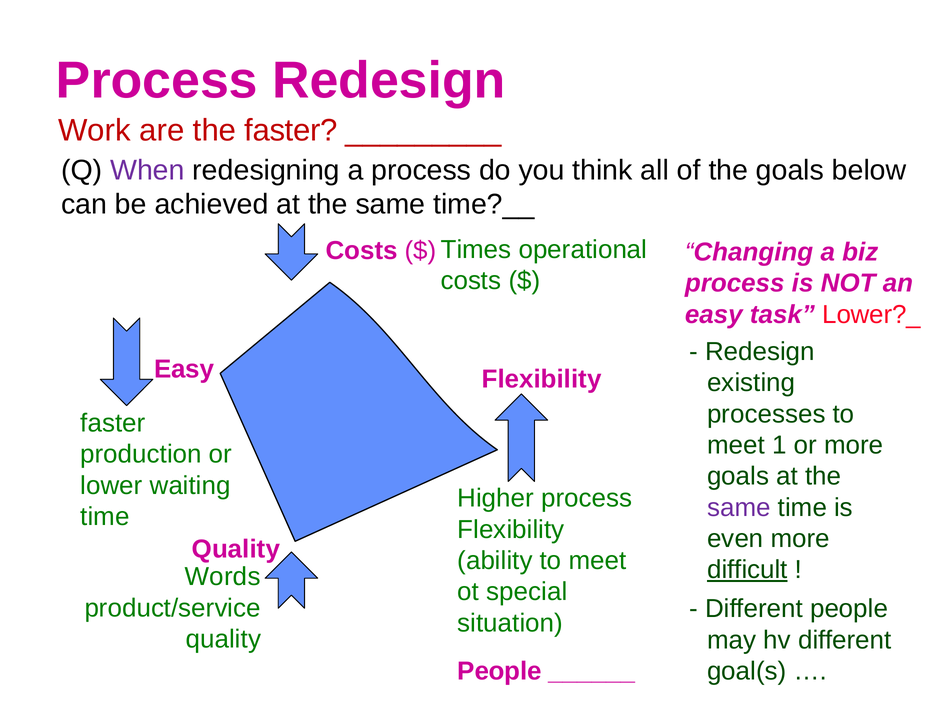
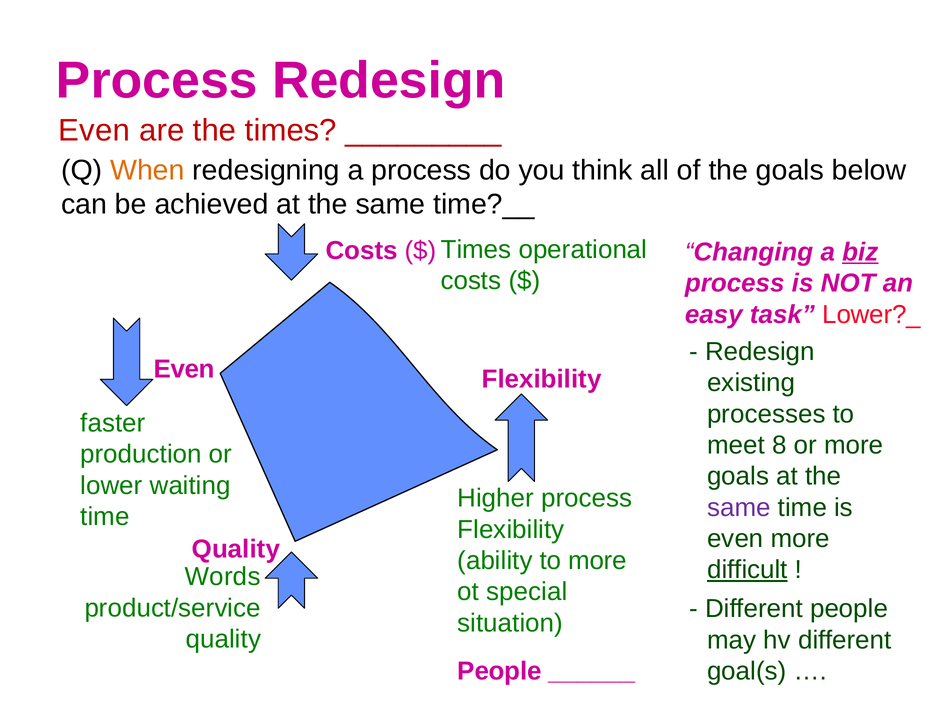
Work at (94, 131): Work -> Even
the faster: faster -> times
When colour: purple -> orange
biz underline: none -> present
Easy at (184, 369): Easy -> Even
1: 1 -> 8
ability to meet: meet -> more
